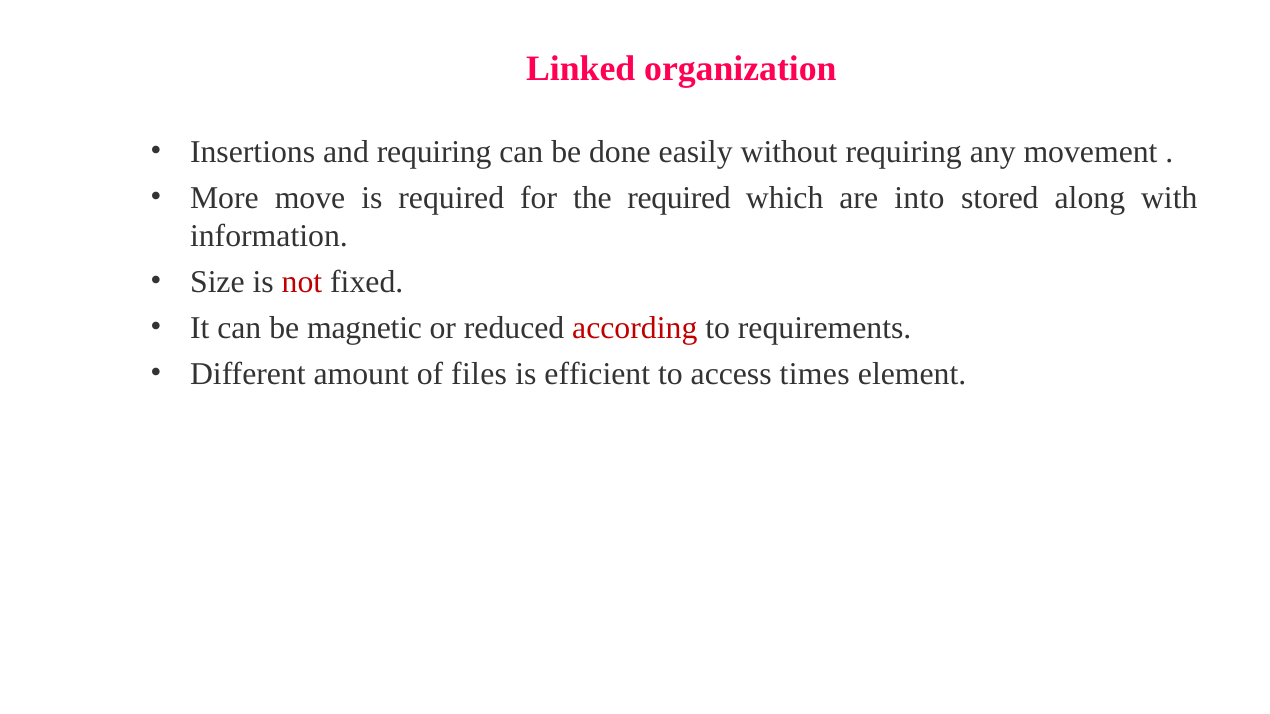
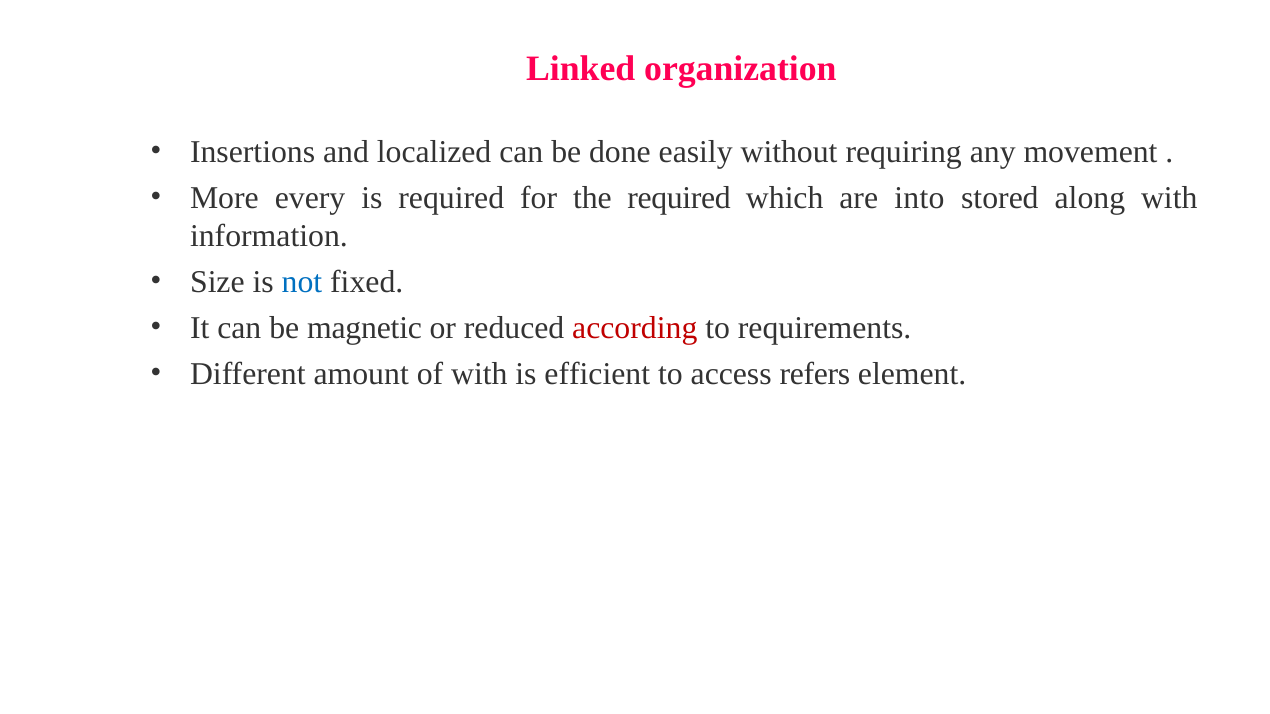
and requiring: requiring -> localized
move: move -> every
not colour: red -> blue
of files: files -> with
times: times -> refers
